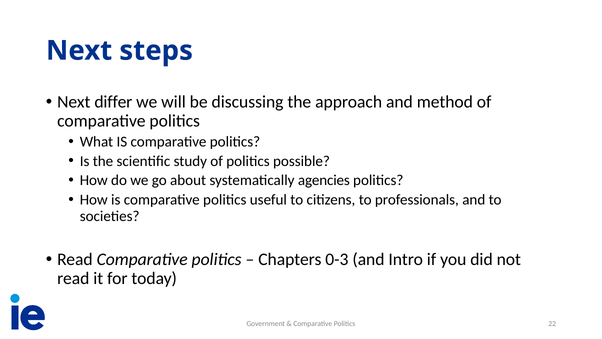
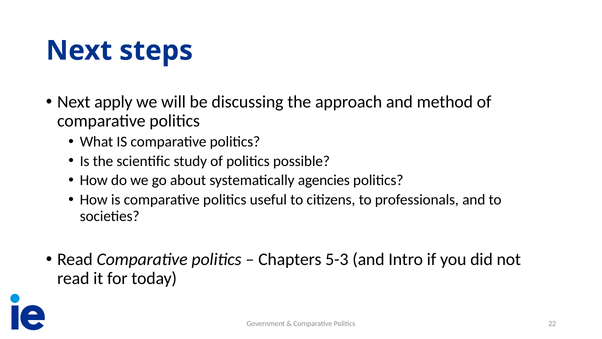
differ: differ -> apply
0-3: 0-3 -> 5-3
